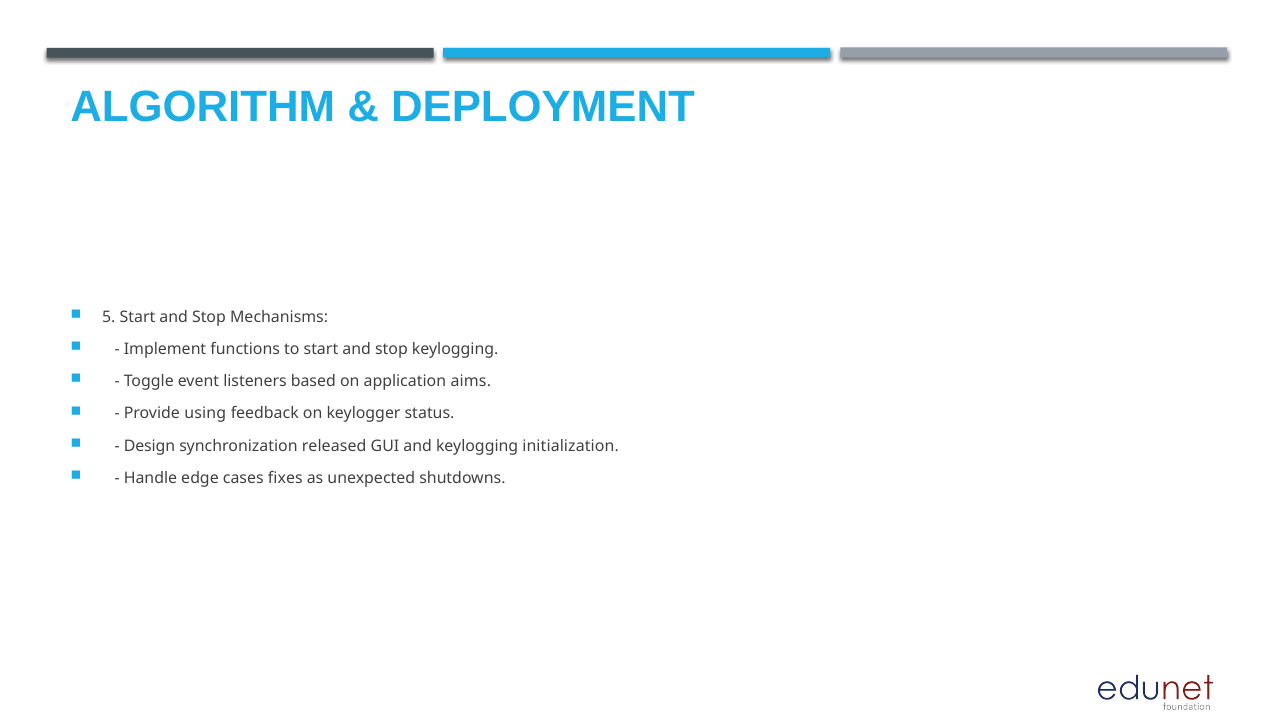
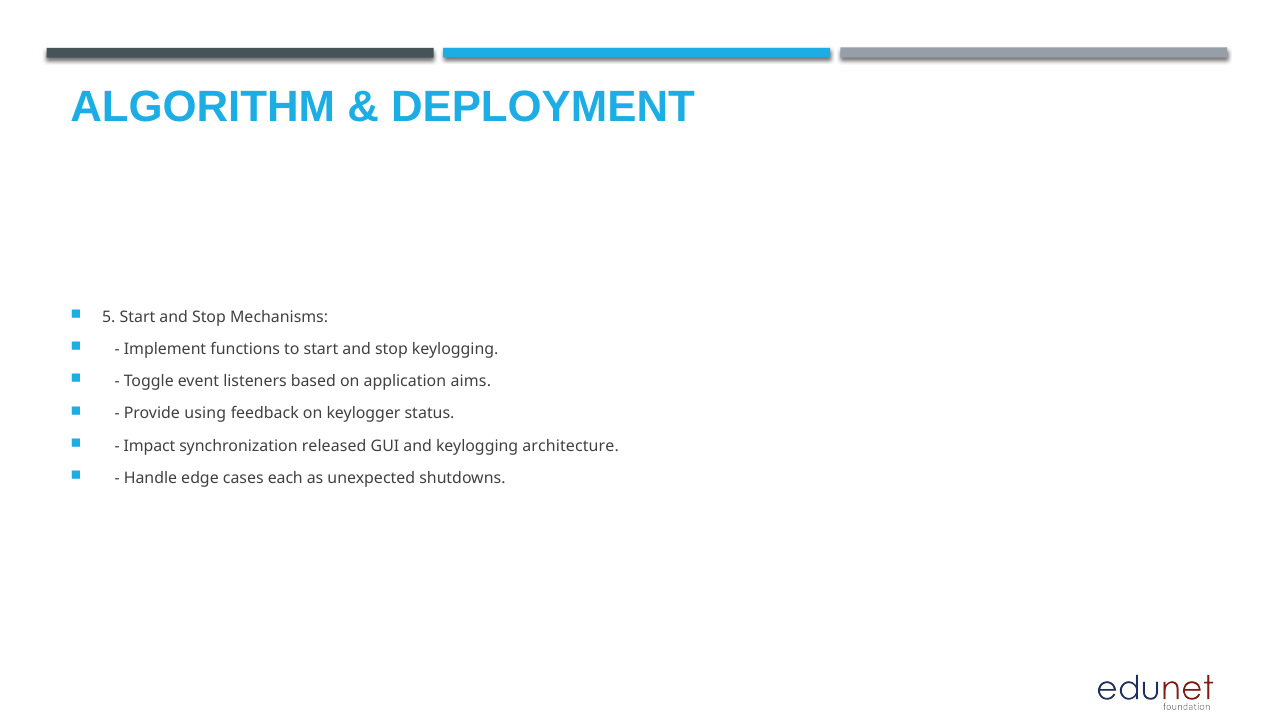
Design: Design -> Impact
initialization: initialization -> architecture
fixes: fixes -> each
